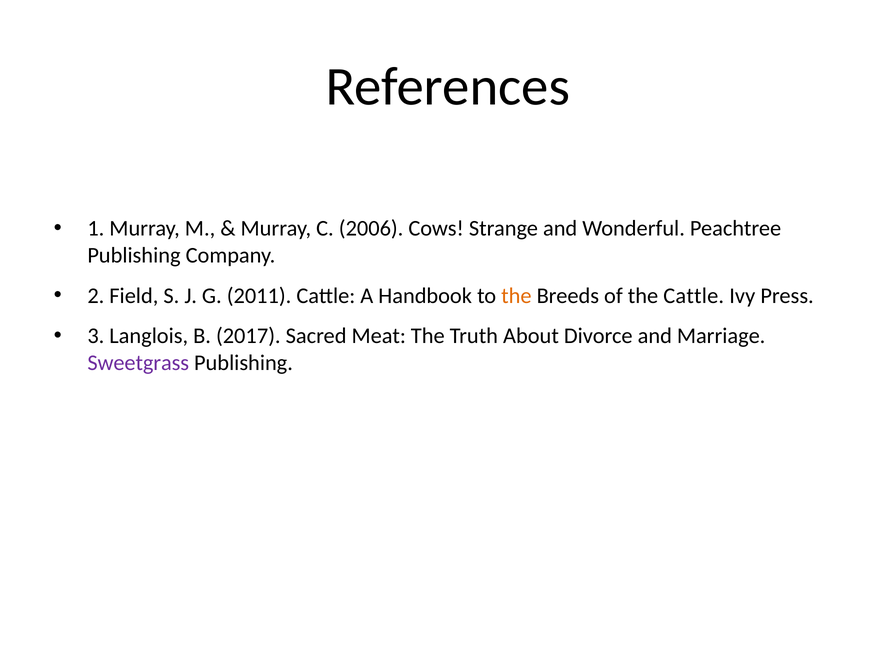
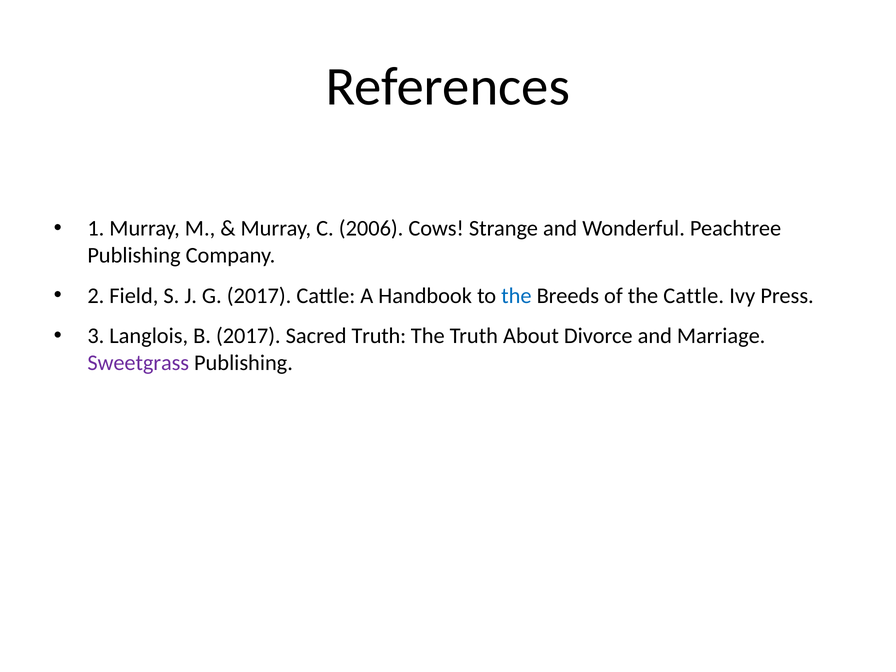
G 2011: 2011 -> 2017
the at (516, 296) colour: orange -> blue
Sacred Meat: Meat -> Truth
